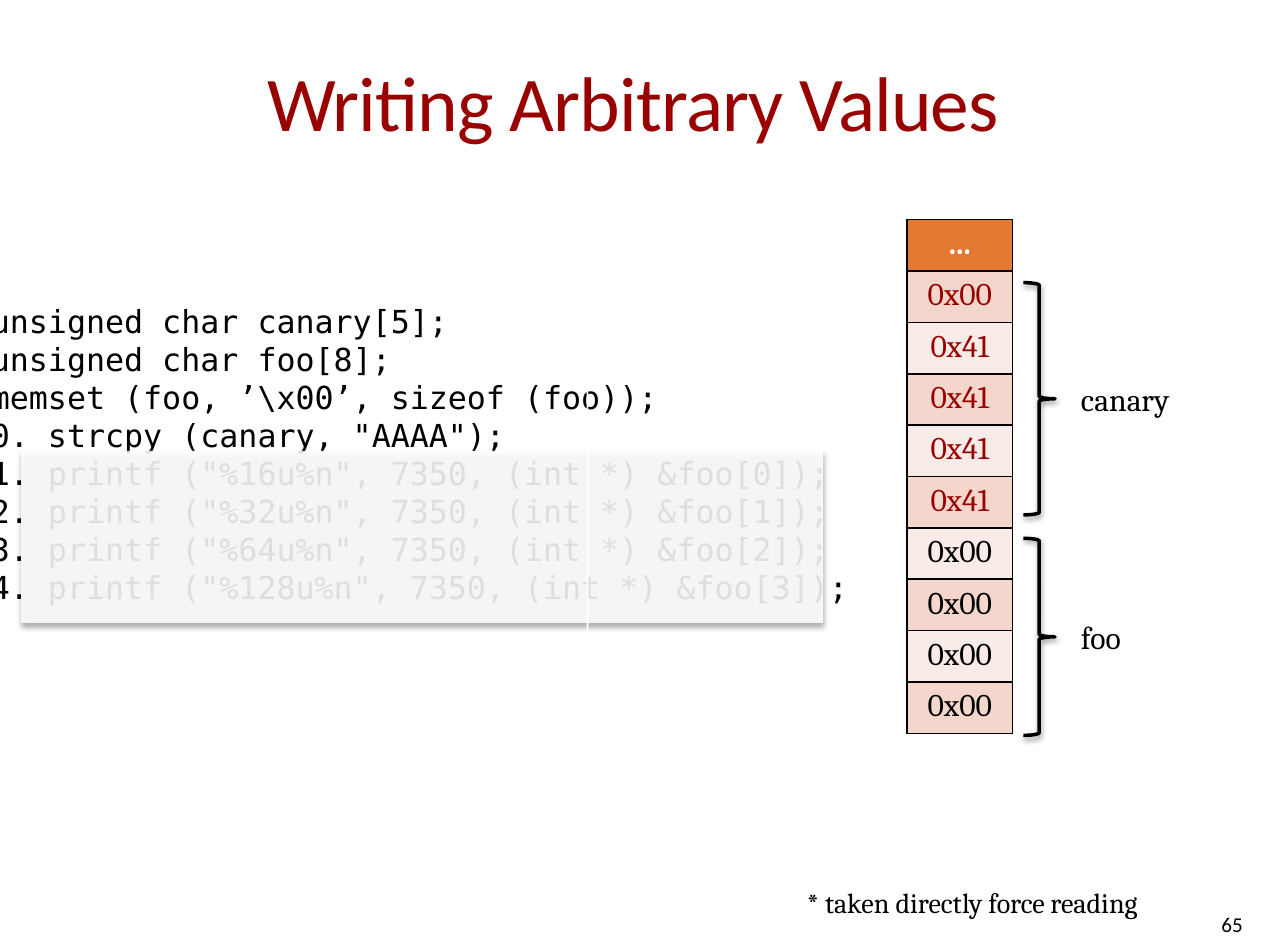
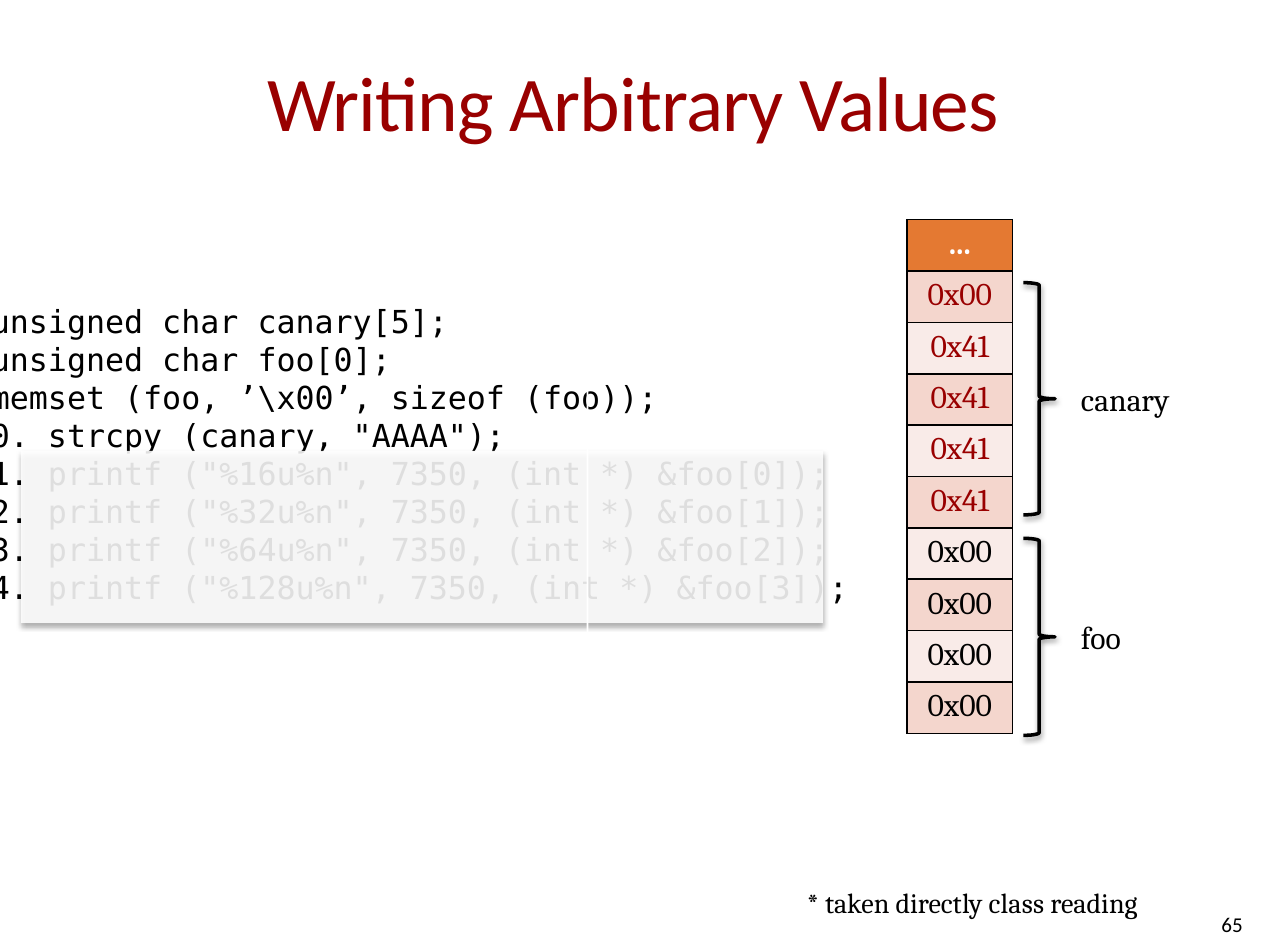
foo[8: foo[8 -> foo[0
force: force -> class
